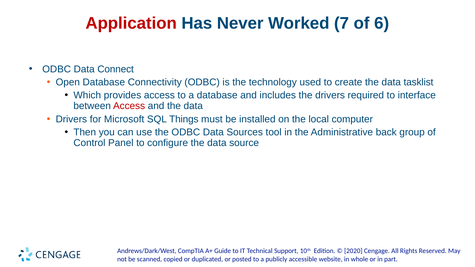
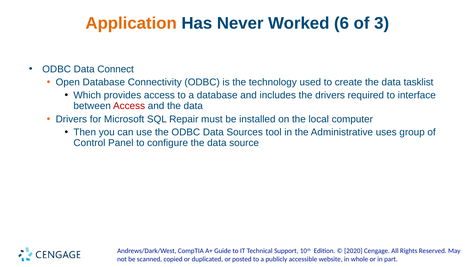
Application colour: red -> orange
7: 7 -> 6
6: 6 -> 3
Things: Things -> Repair
back: back -> uses
